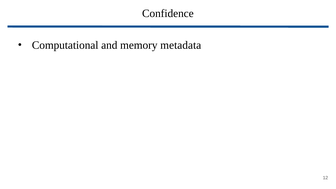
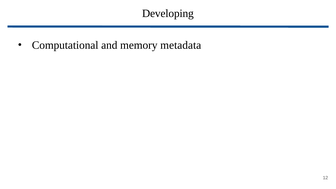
Confidence: Confidence -> Developing
